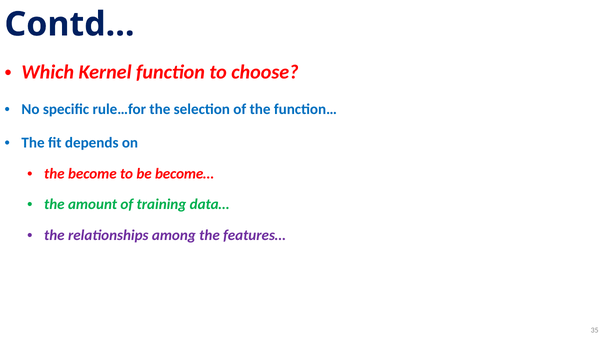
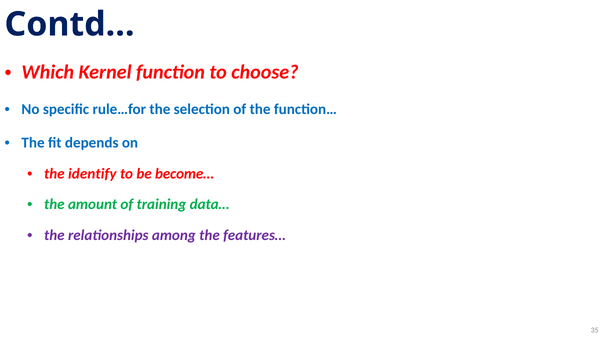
become: become -> identify
